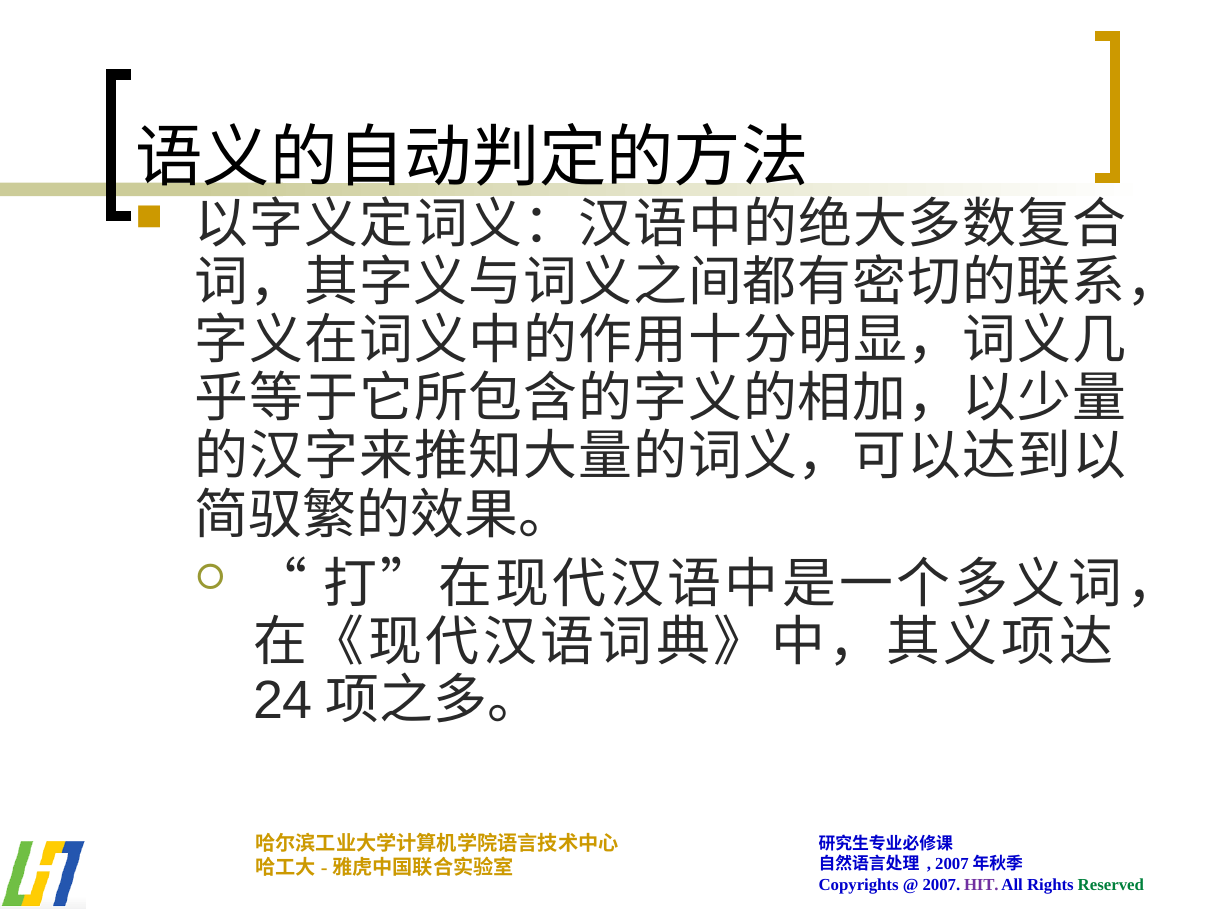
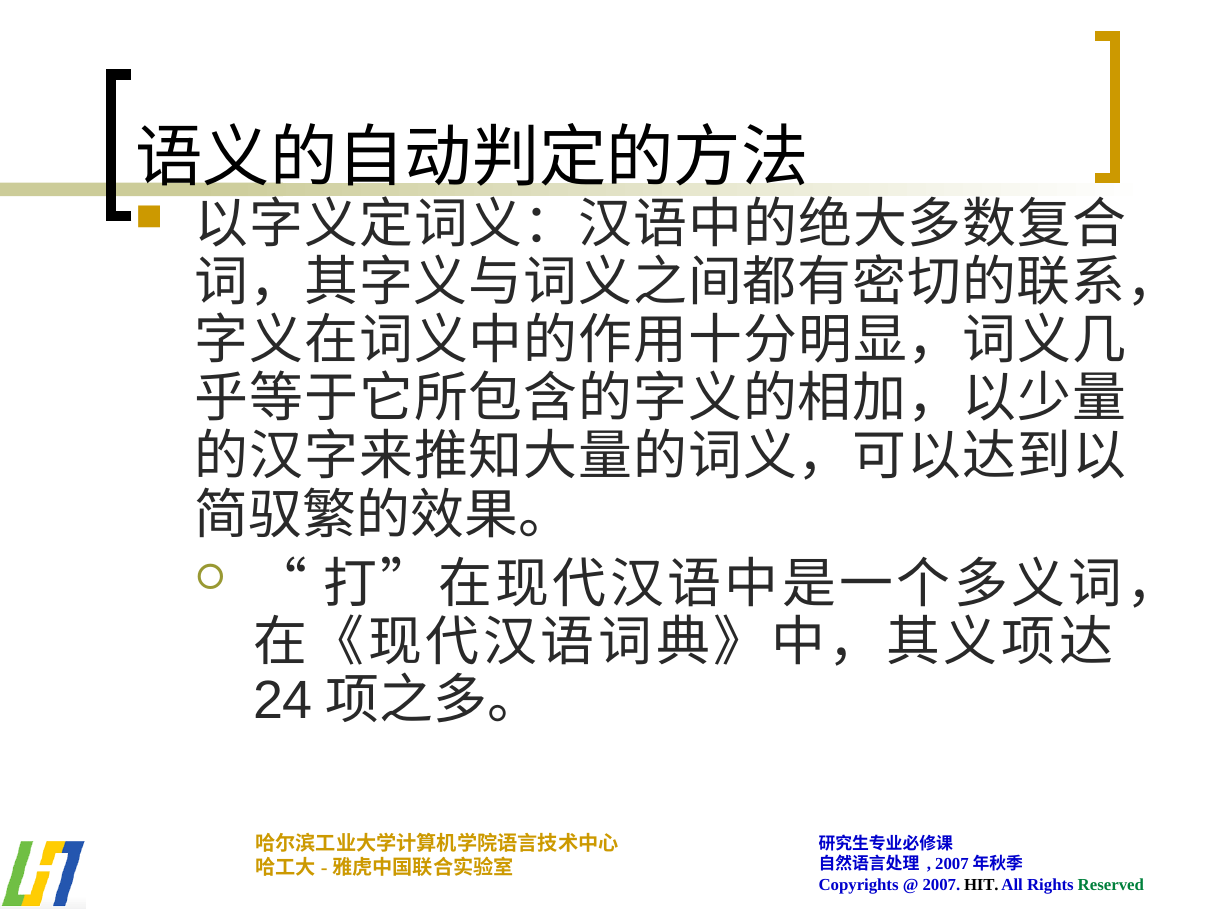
HIT colour: purple -> black
